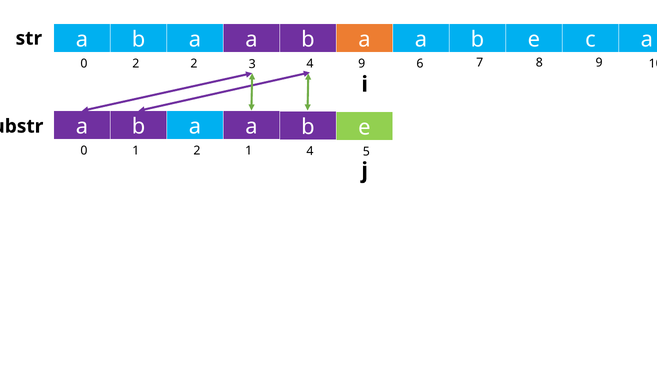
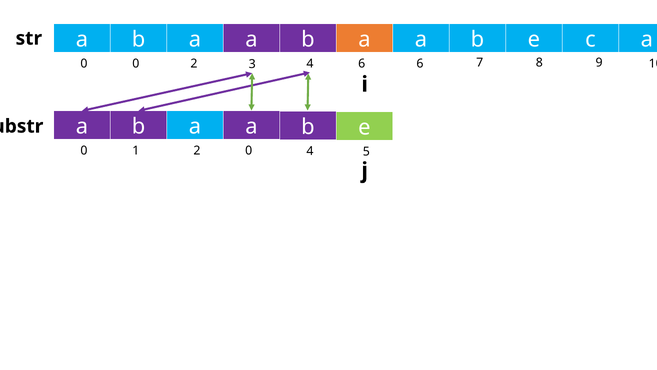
0 2: 2 -> 0
4 9: 9 -> 6
2 1: 1 -> 0
